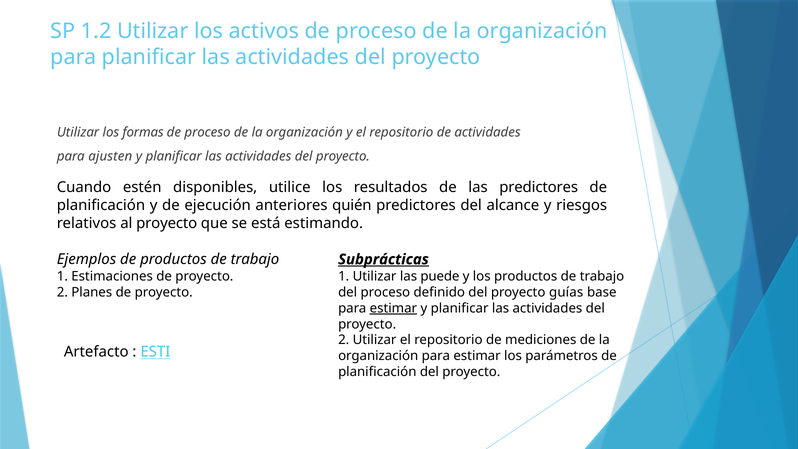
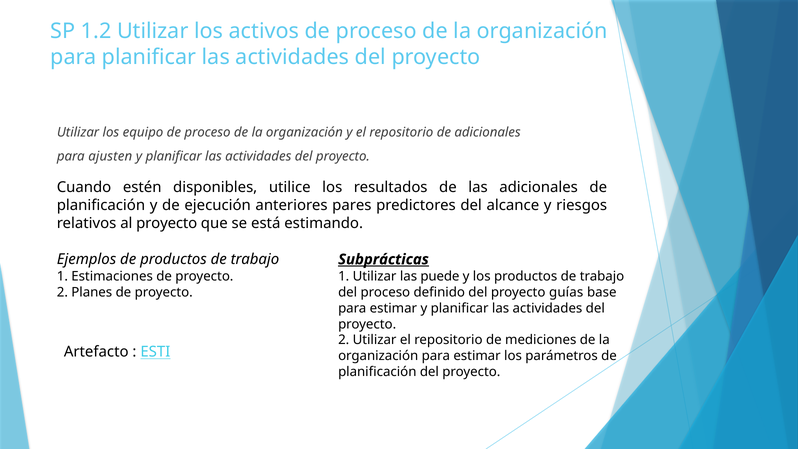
formas: formas -> equipo
de actividades: actividades -> adicionales
las predictores: predictores -> adicionales
quién: quién -> pares
estimar at (393, 308) underline: present -> none
